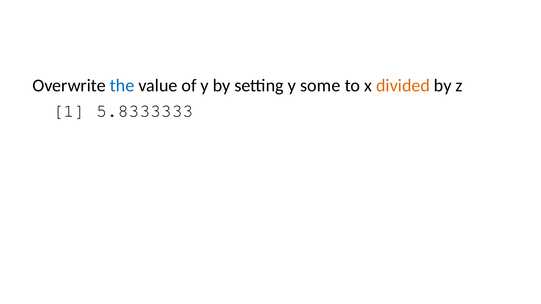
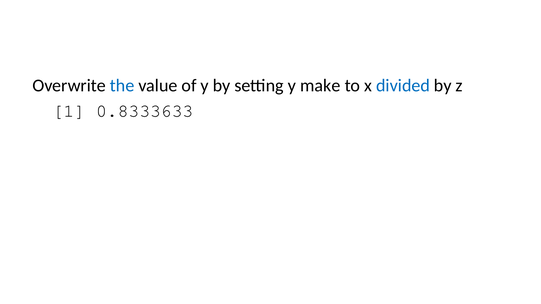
some: some -> make
divided colour: orange -> blue
5.8333333: 5.8333333 -> 0.8333633
